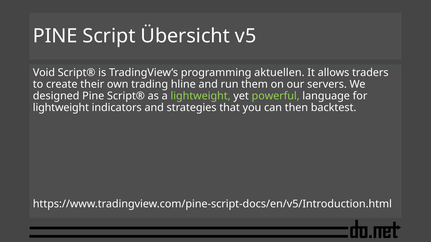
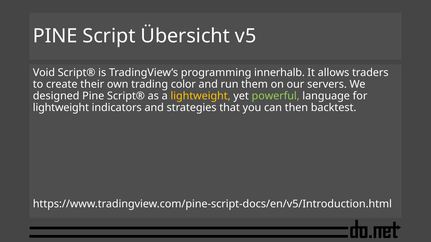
aktuellen: aktuellen -> innerhalb
hline: hline -> color
lightweight at (201, 96) colour: light green -> yellow
